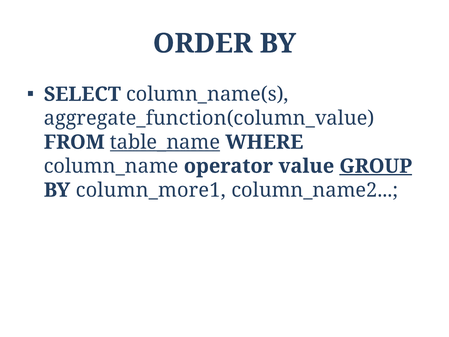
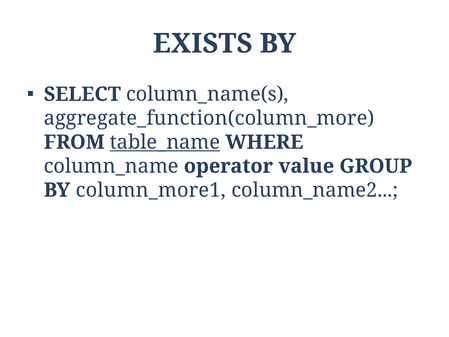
ORDER: ORDER -> EXISTS
aggregate_function(column_value: aggregate_function(column_value -> aggregate_function(column_more
GROUP underline: present -> none
